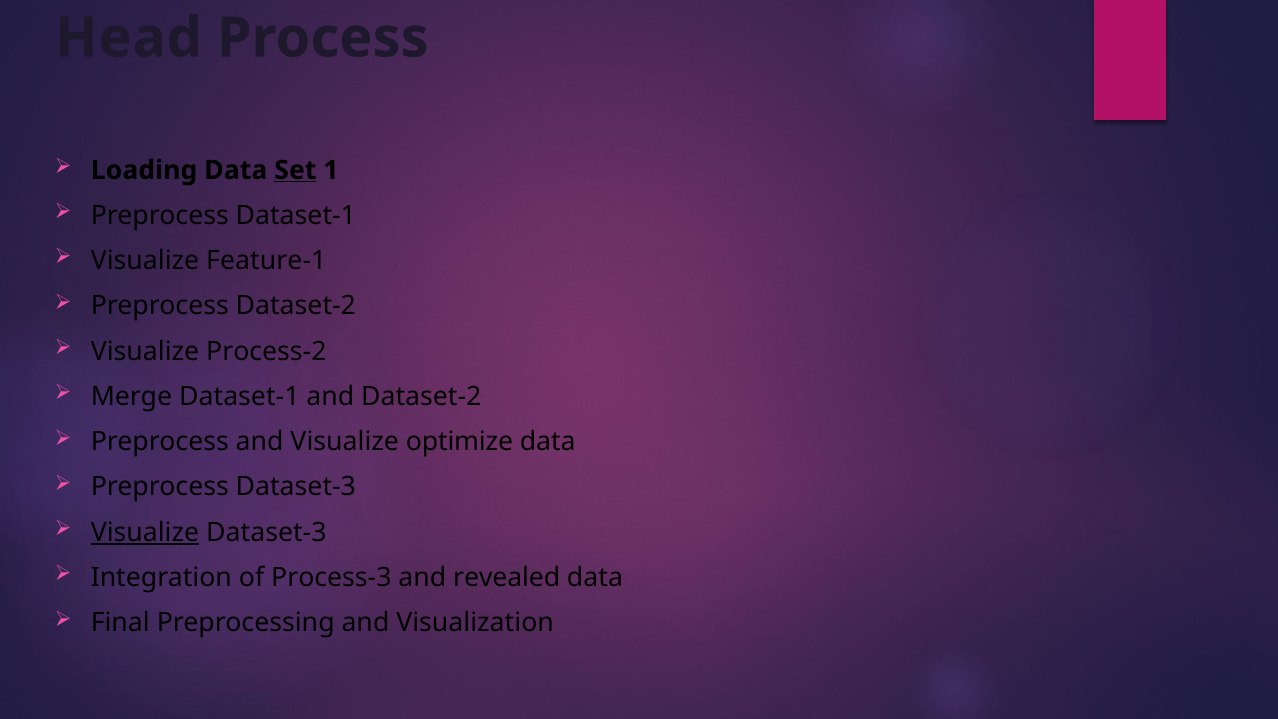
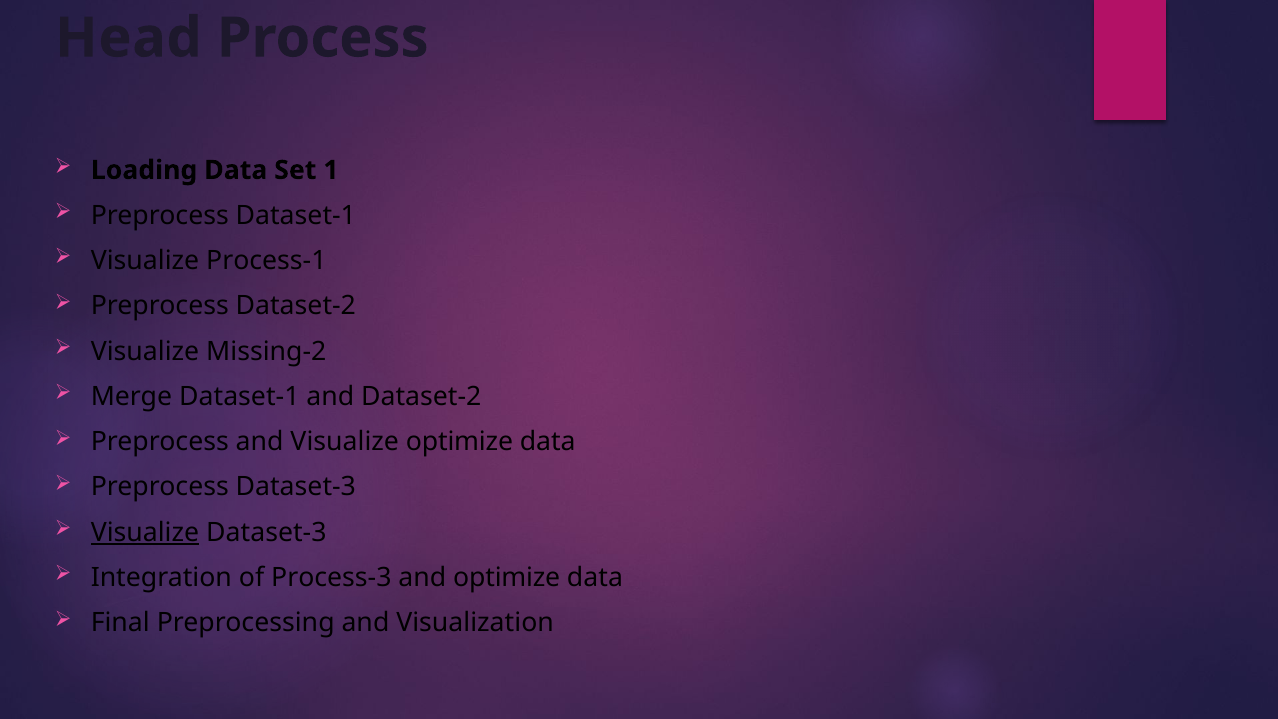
Set underline: present -> none
Feature-1: Feature-1 -> Process-1
Process-2: Process-2 -> Missing-2
and revealed: revealed -> optimize
